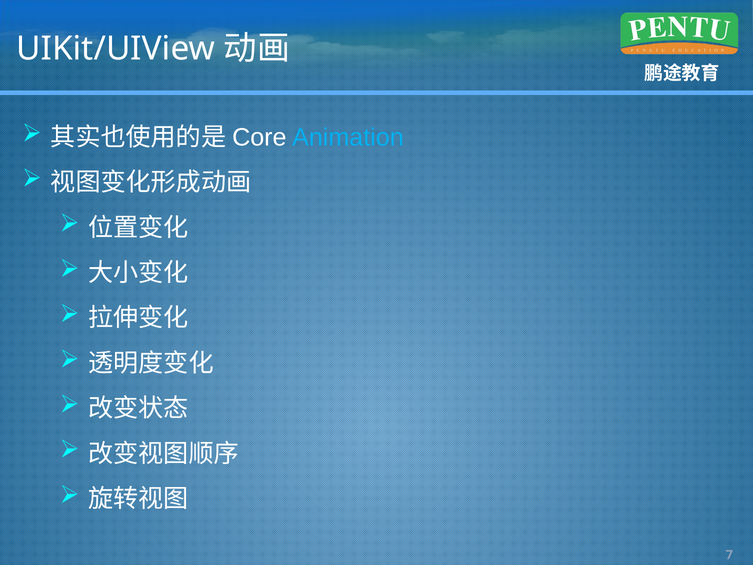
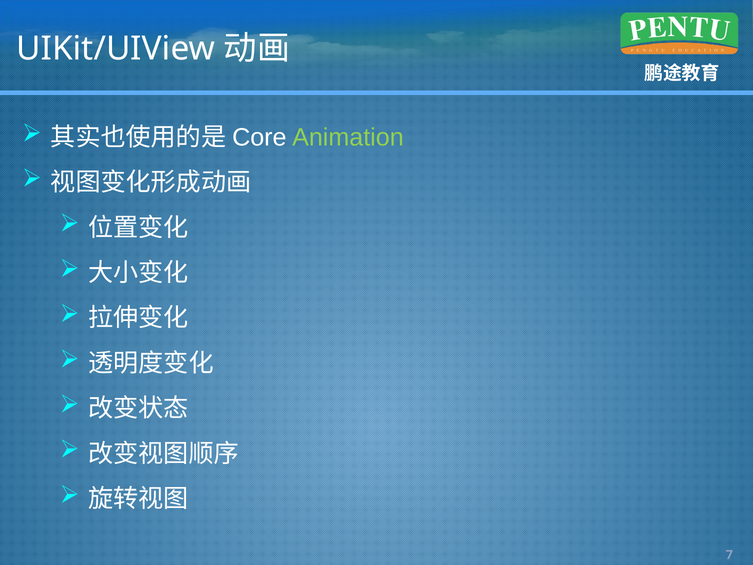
Animation colour: light blue -> light green
